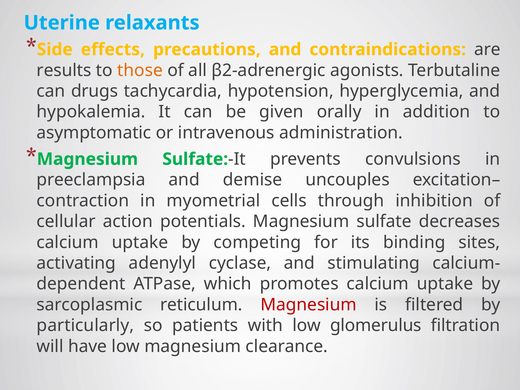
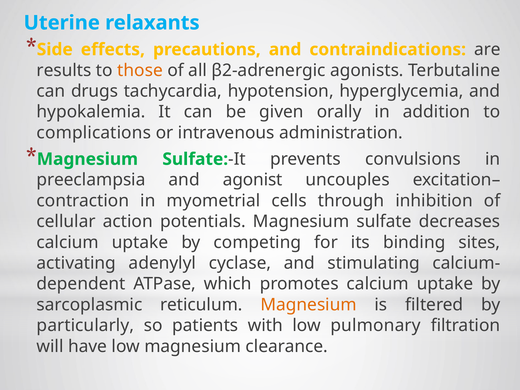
asymptomatic: asymptomatic -> complications
demise: demise -> agonist
Magnesium at (309, 305) colour: red -> orange
glomerulus: glomerulus -> pulmonary
